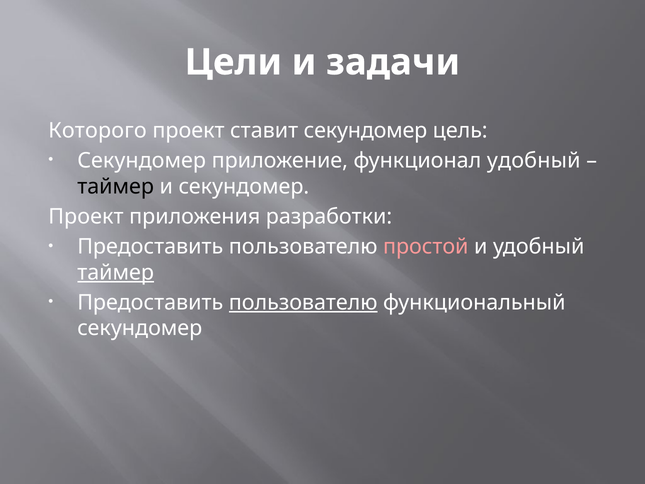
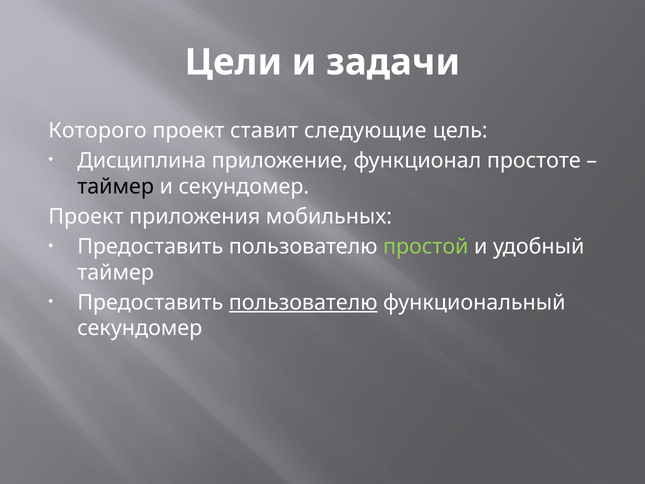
ставит секундомер: секундомер -> следующие
Секундомер at (142, 161): Секундомер -> Дисциплина
функционал удобный: удобный -> простоте
разработки: разработки -> мобильных
простой colour: pink -> light green
таймер at (116, 272) underline: present -> none
